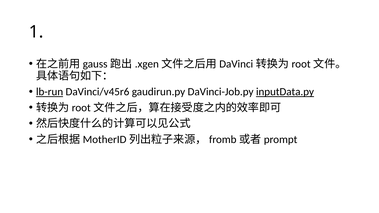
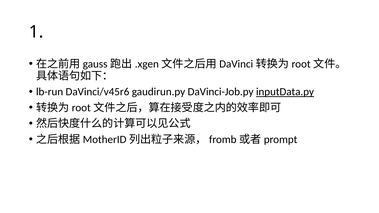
lb-run underline: present -> none
